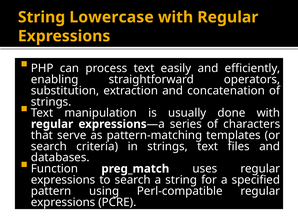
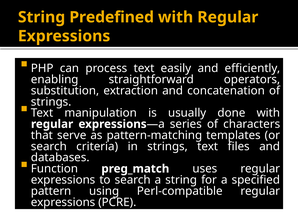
Lowercase: Lowercase -> Predefined
